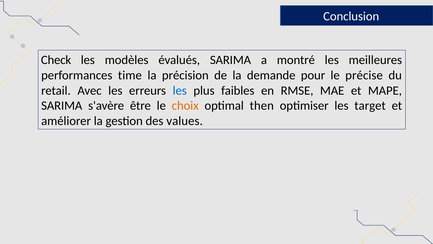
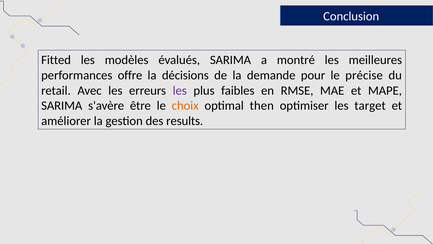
Check: Check -> Fitted
time: time -> offre
précision: précision -> décisions
les at (180, 90) colour: blue -> purple
values: values -> results
